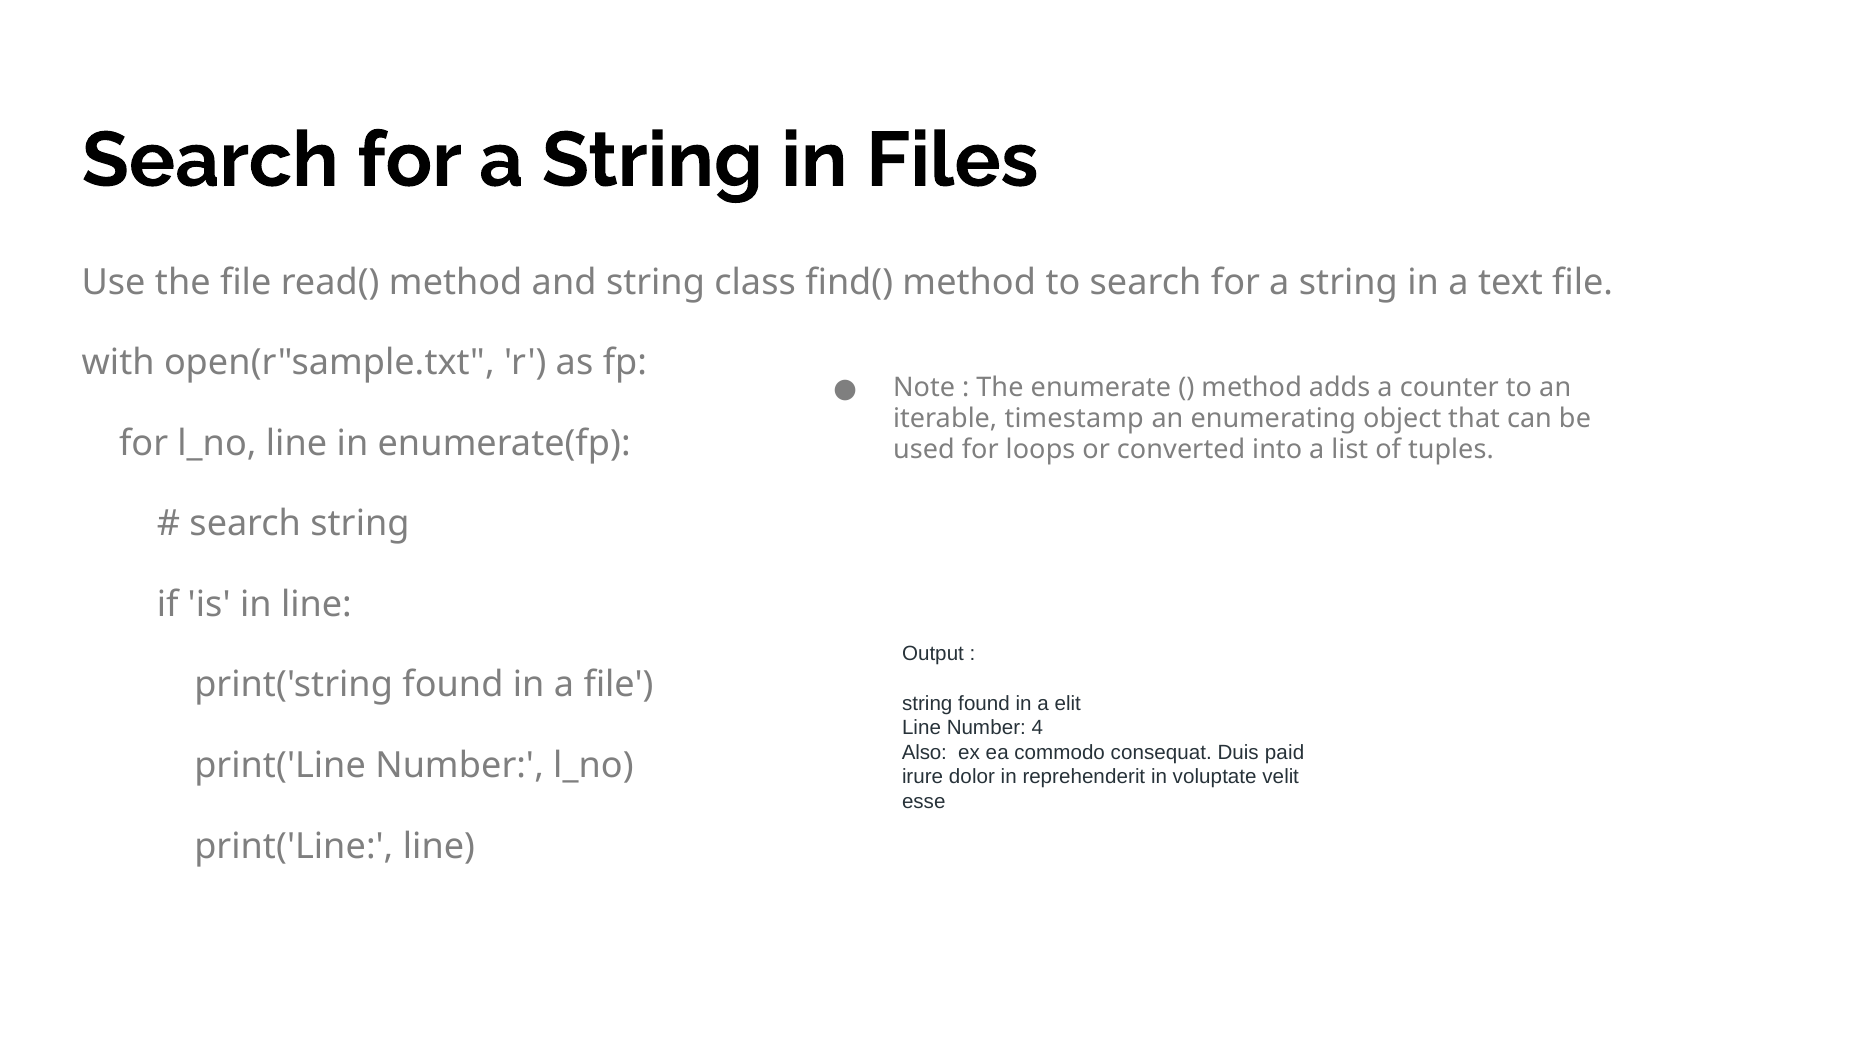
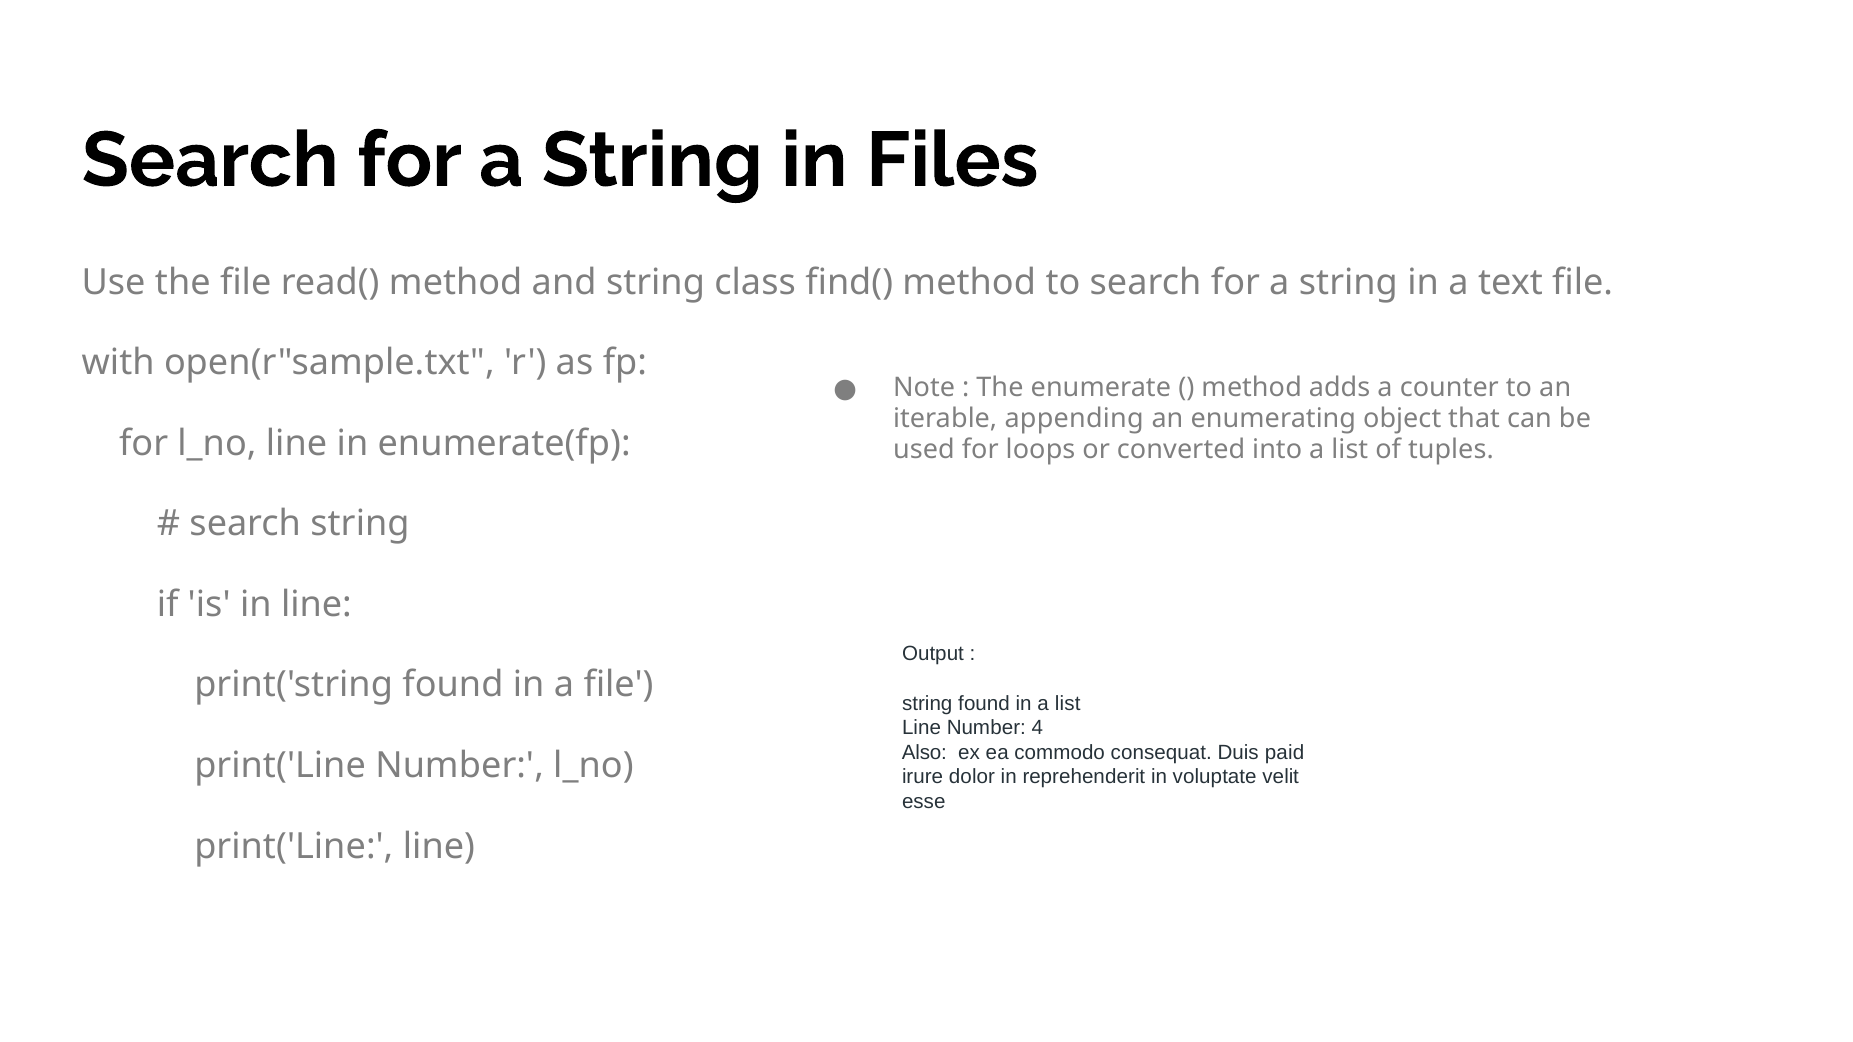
timestamp: timestamp -> appending
in a elit: elit -> list
